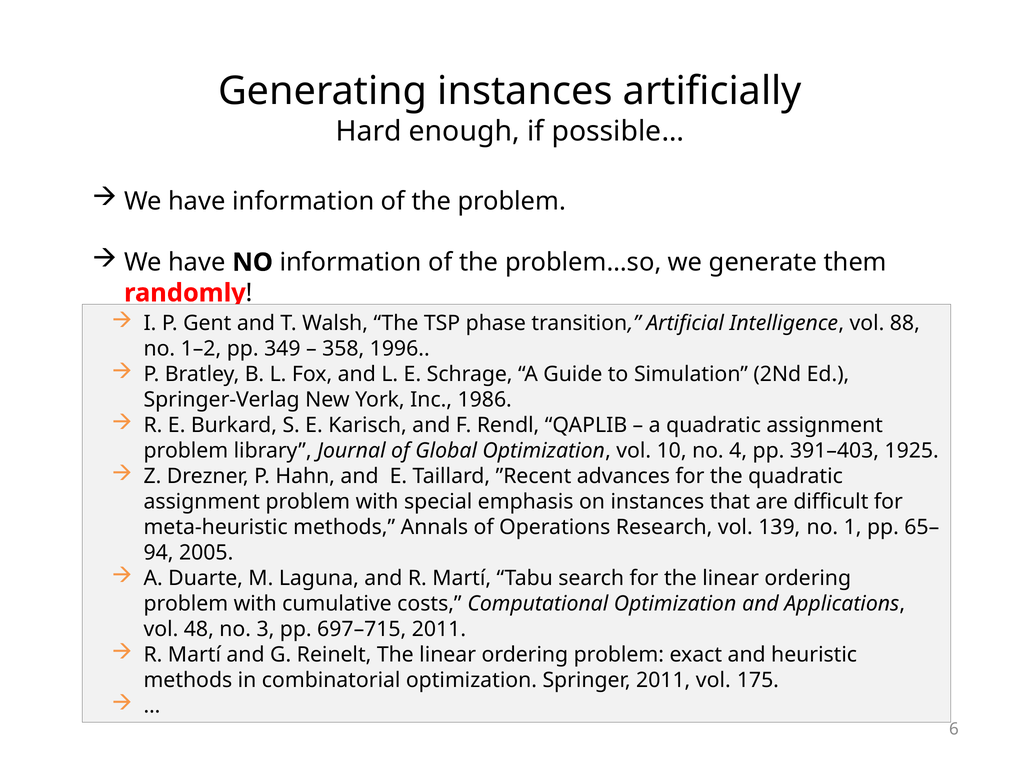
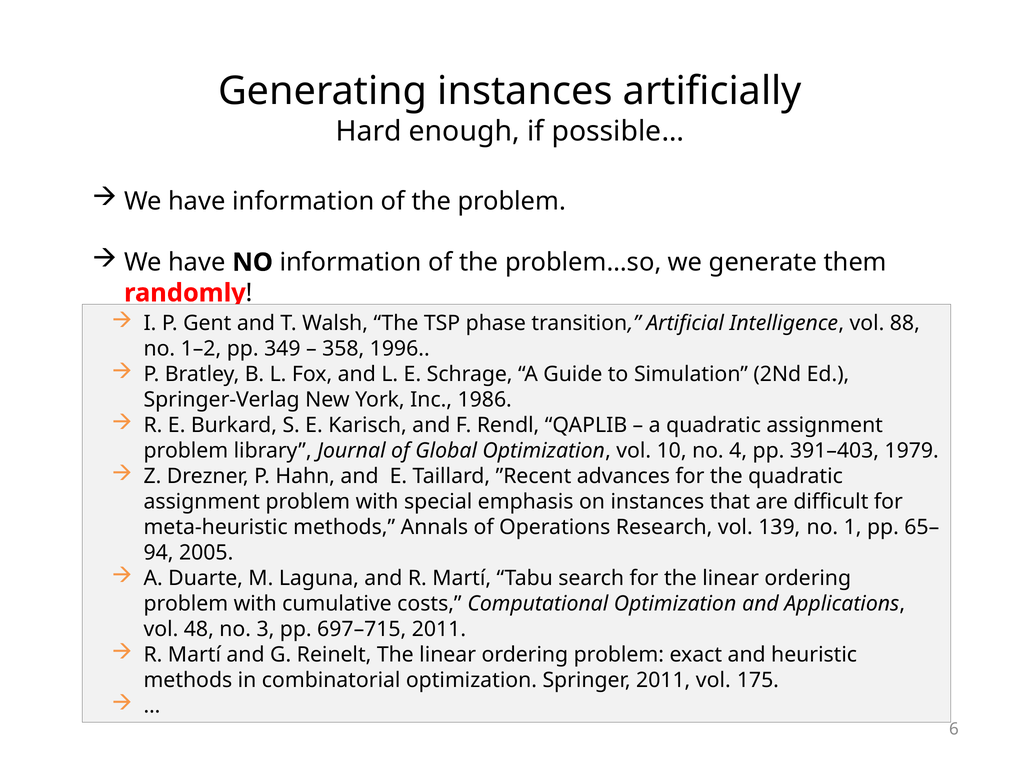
1925: 1925 -> 1979
